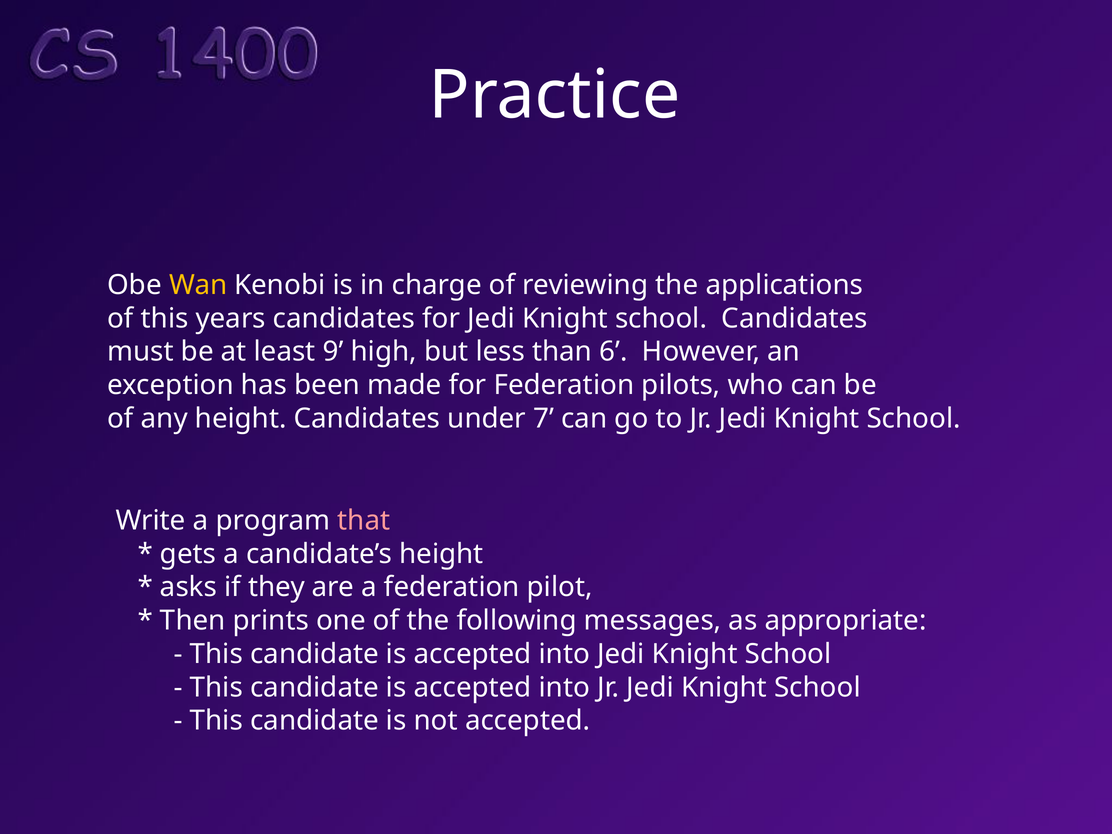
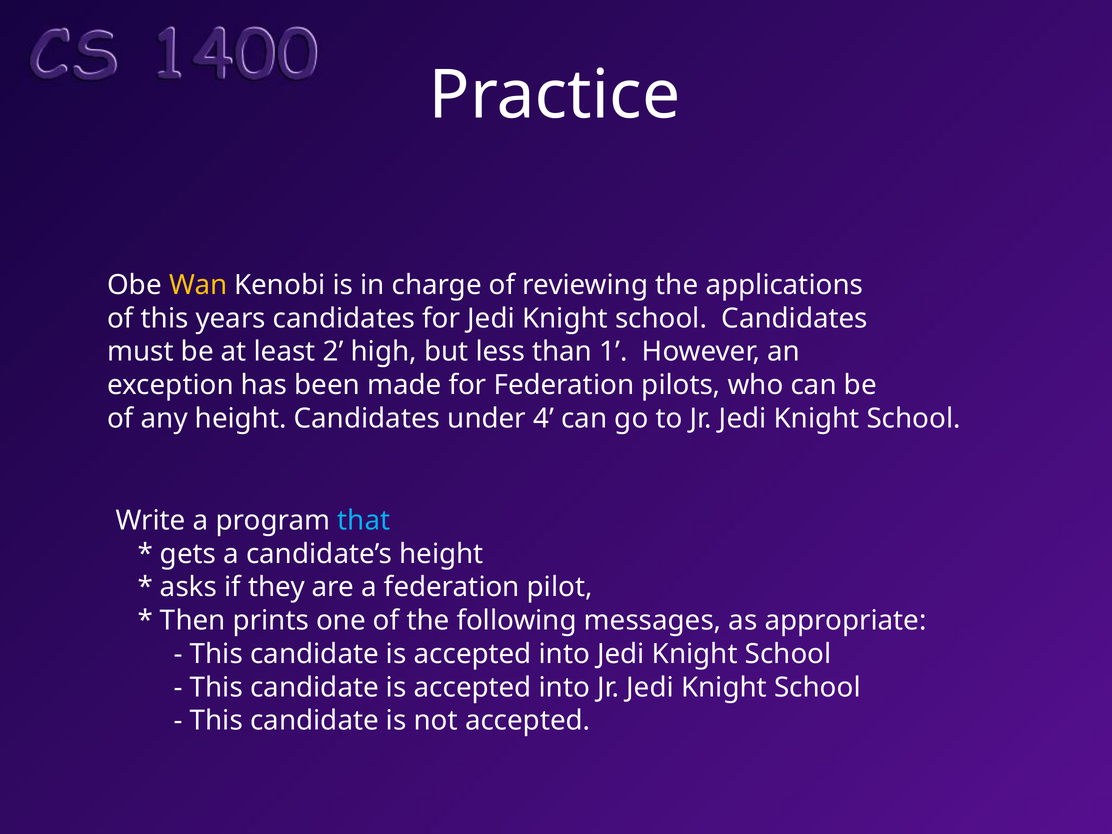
9: 9 -> 2
6: 6 -> 1
7: 7 -> 4
that colour: pink -> light blue
